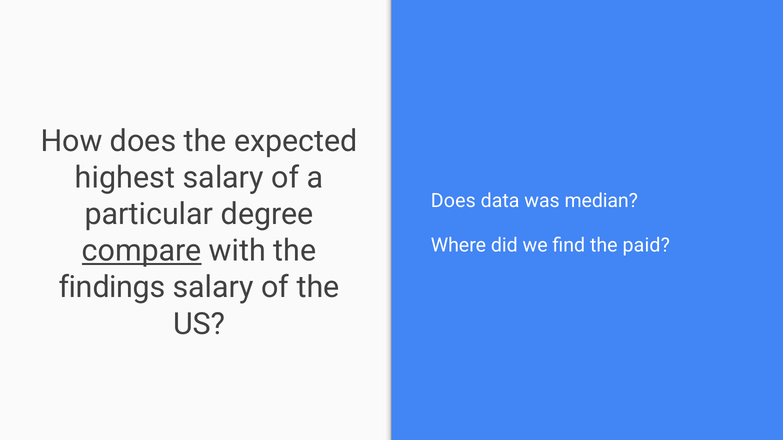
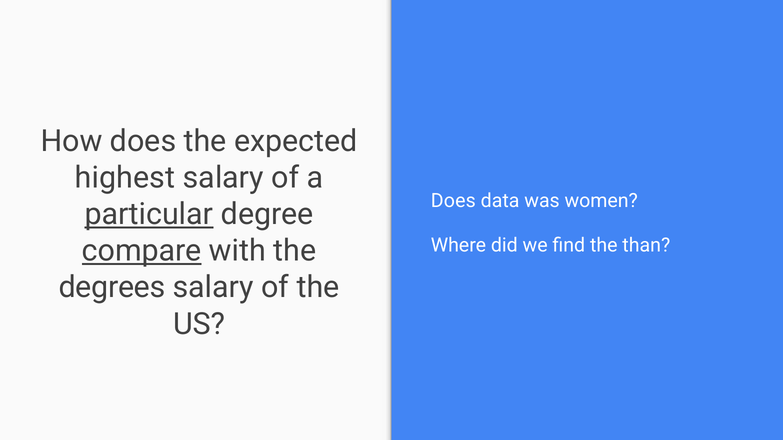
median: median -> women
particular underline: none -> present
paid: paid -> than
findings: findings -> degrees
